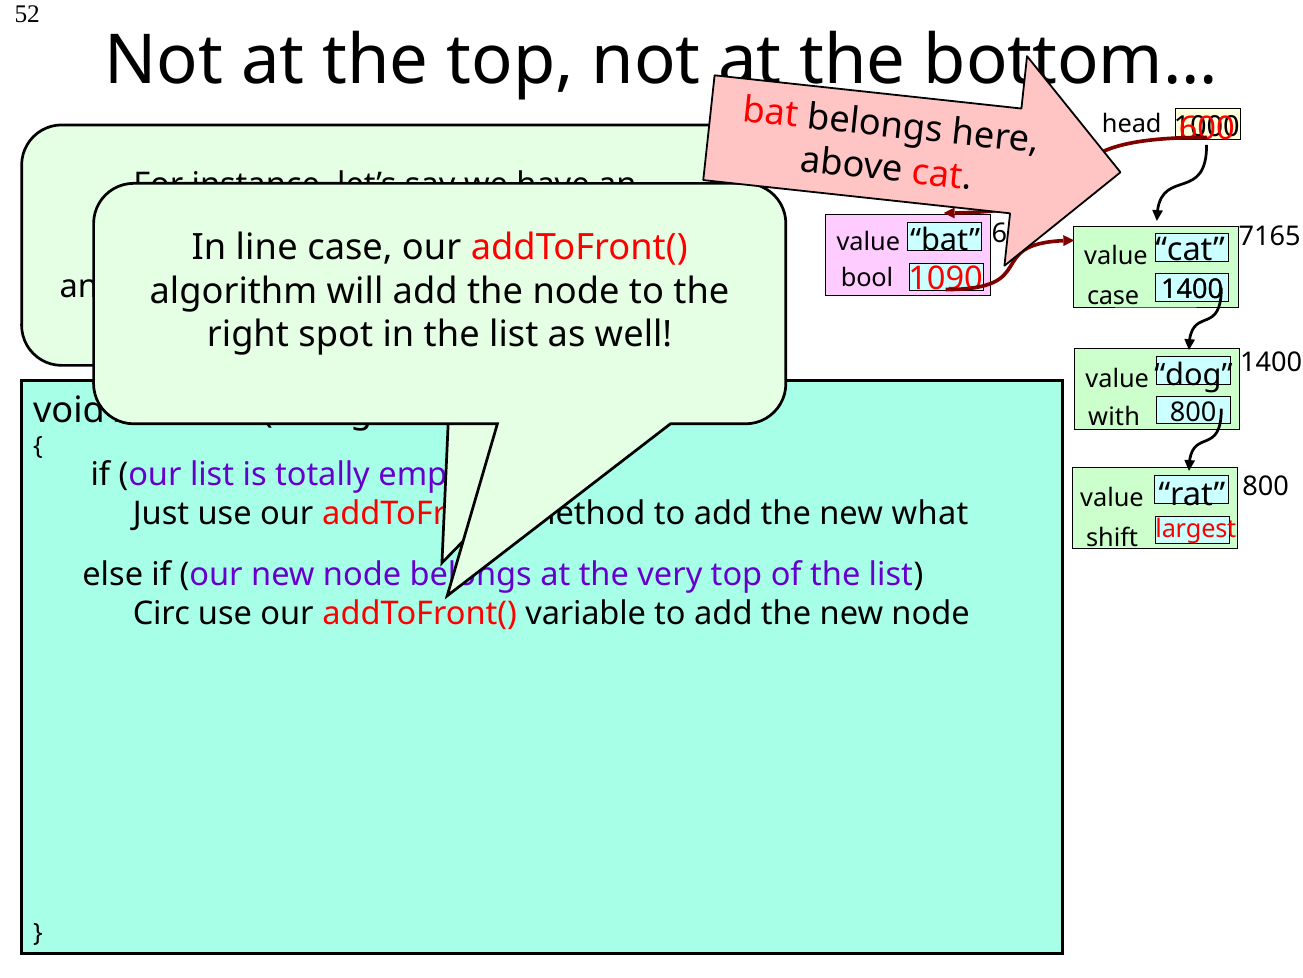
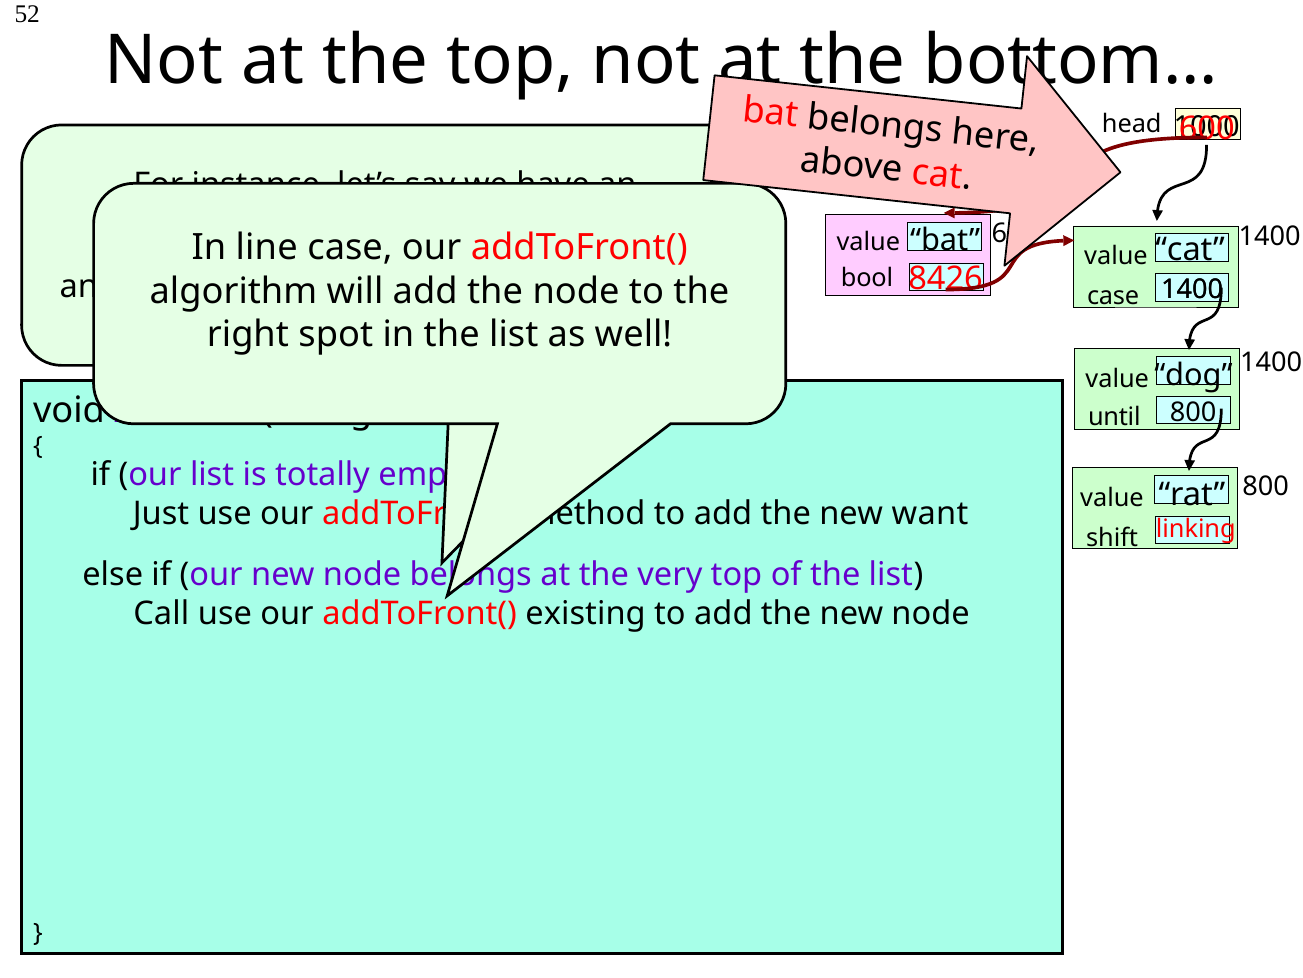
7165 at (1270, 237): 7165 -> 1400
1090: 1090 -> 8426
with: with -> until
new what: what -> want
largest: largest -> linking
Circ: Circ -> Call
variable: variable -> existing
